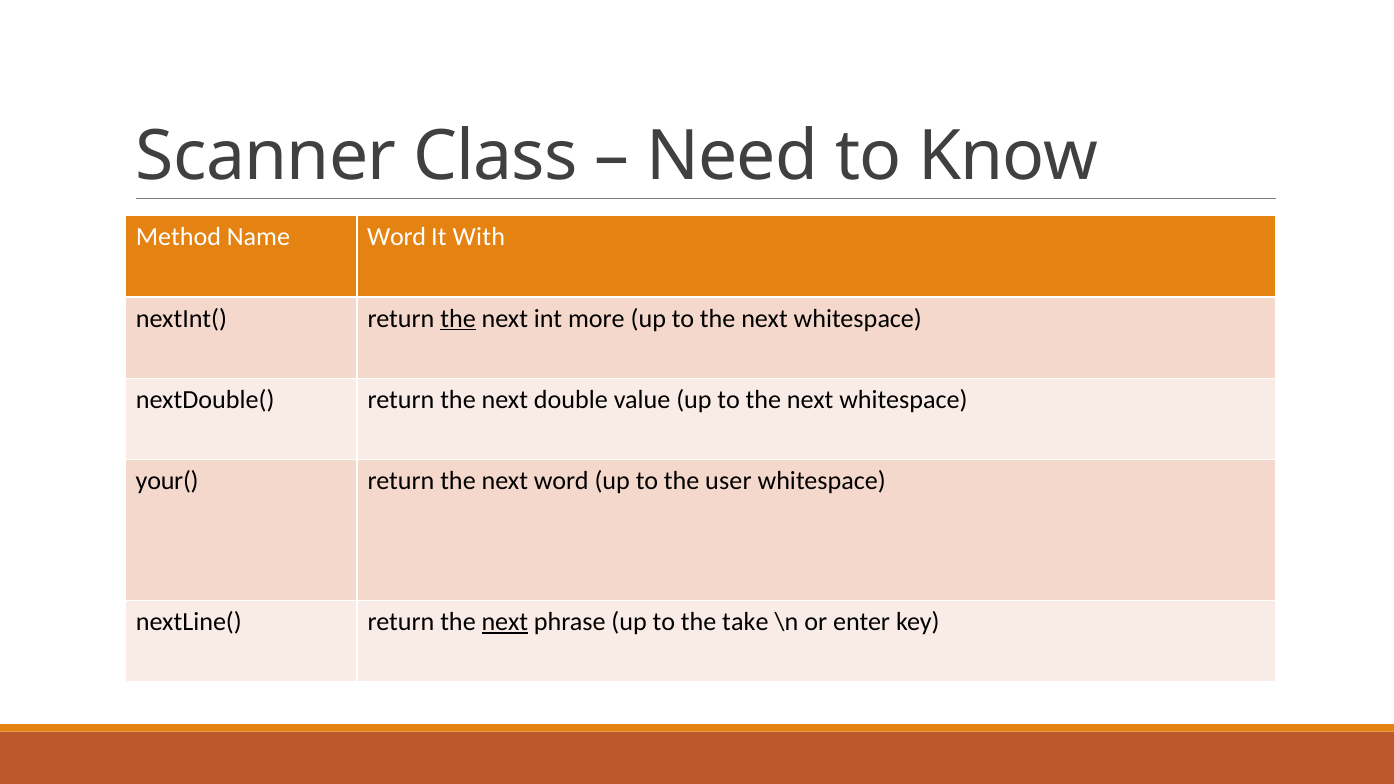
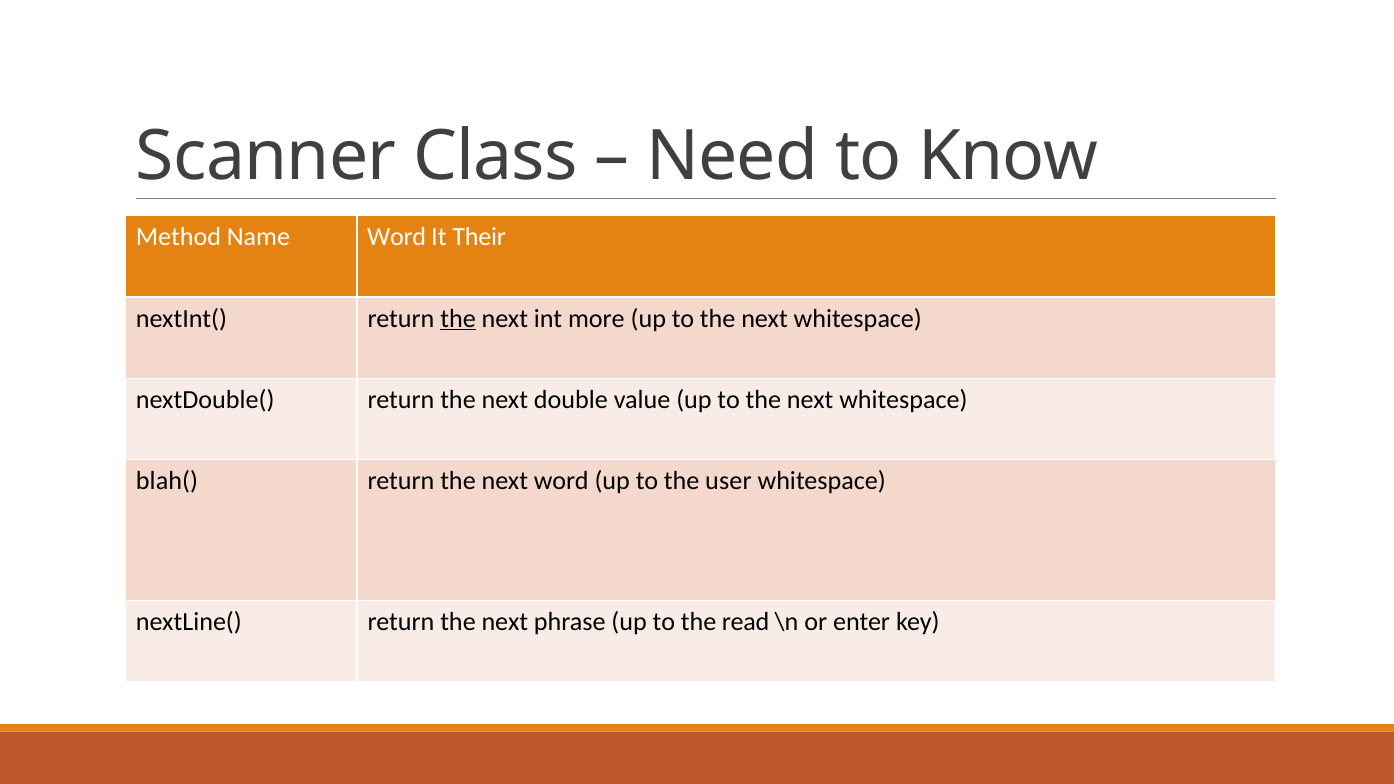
With: With -> Their
your(: your( -> blah(
next at (505, 622) underline: present -> none
take: take -> read
